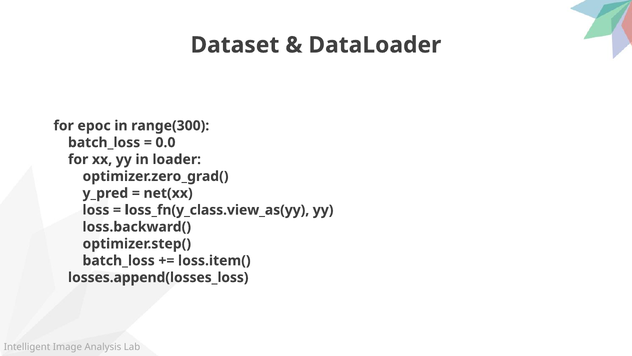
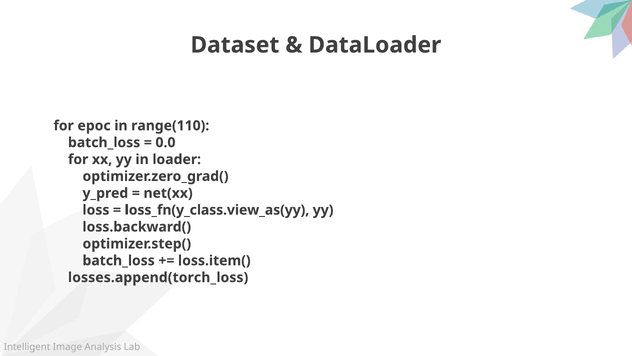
range(300: range(300 -> range(110
losses.append(losses_loss: losses.append(losses_loss -> losses.append(torch_loss
